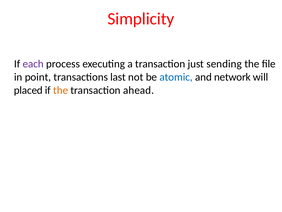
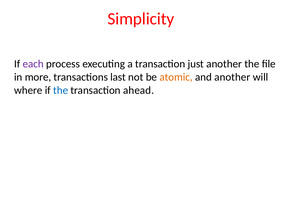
just sending: sending -> another
point: point -> more
atomic colour: blue -> orange
and network: network -> another
placed: placed -> where
the at (61, 90) colour: orange -> blue
